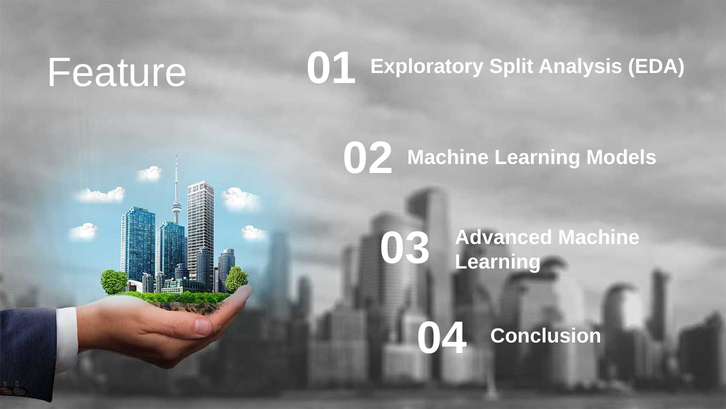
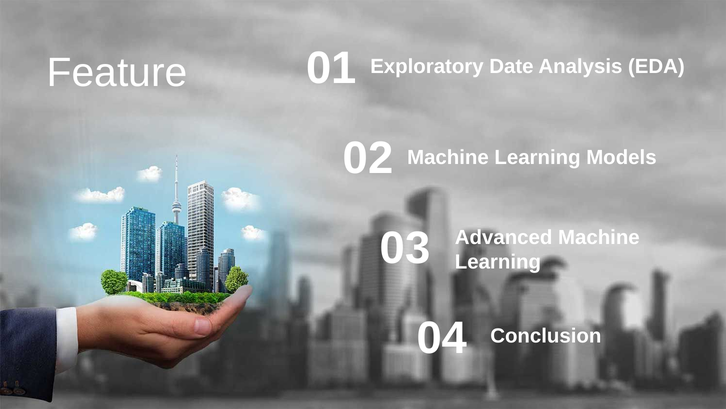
Split: Split -> Date
